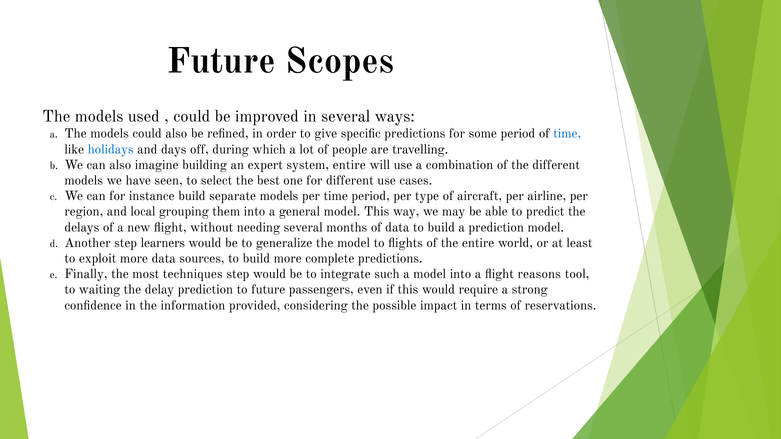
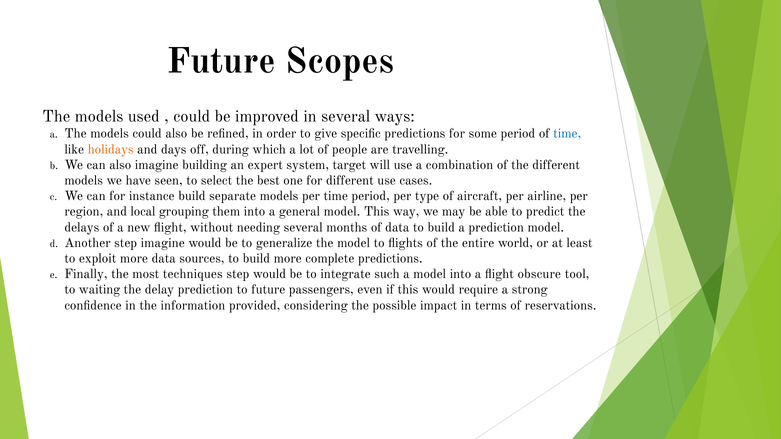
holidays colour: blue -> orange
system entire: entire -> target
step learners: learners -> imagine
reasons: reasons -> obscure
